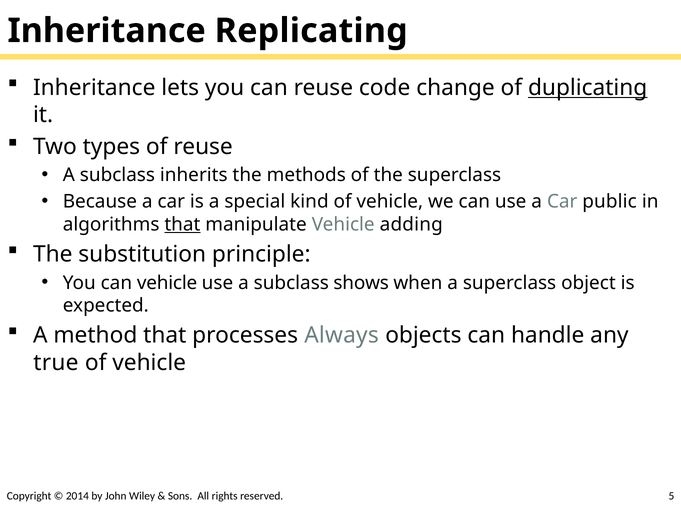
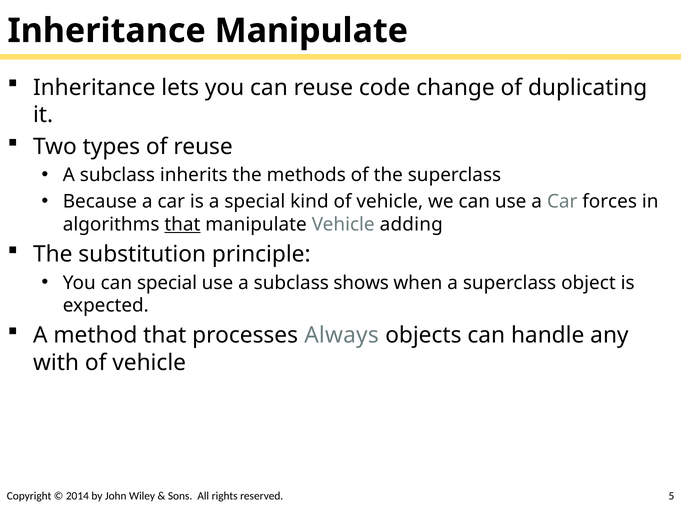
Inheritance Replicating: Replicating -> Manipulate
duplicating underline: present -> none
public: public -> forces
can vehicle: vehicle -> special
true: true -> with
